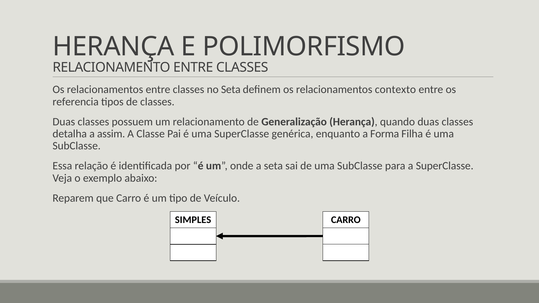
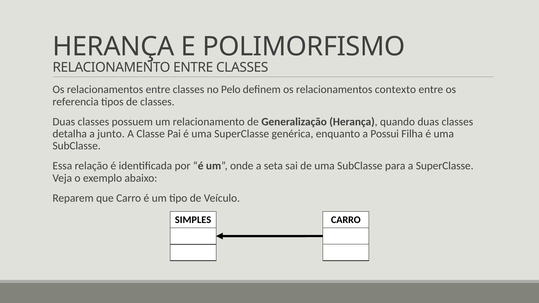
no Seta: Seta -> Pelo
assim: assim -> junto
Forma: Forma -> Possui
